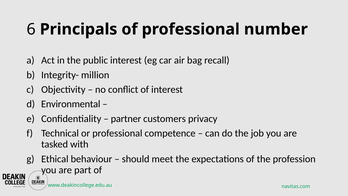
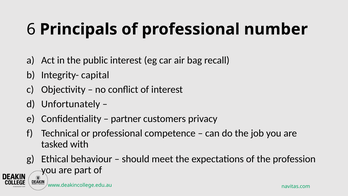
million: million -> capital
Environmental: Environmental -> Unfortunately
